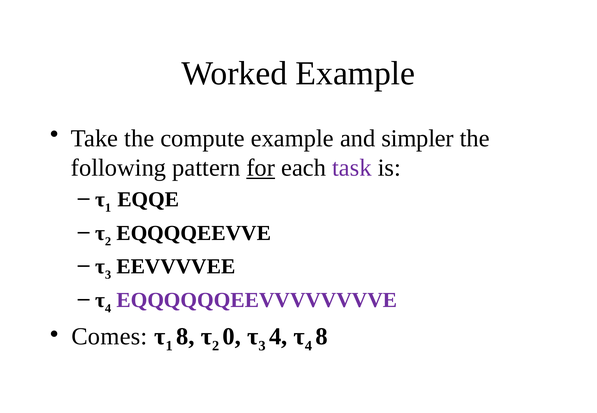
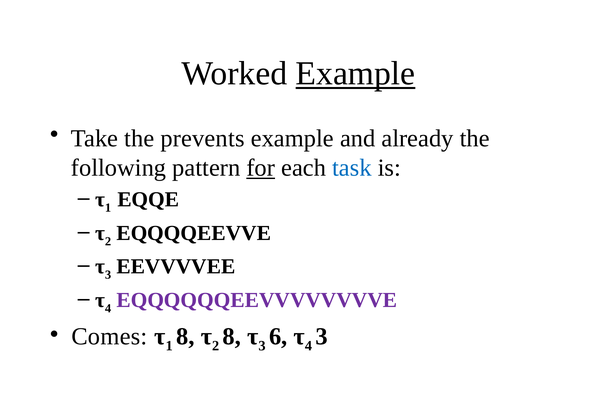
Example at (355, 74) underline: none -> present
compute: compute -> prevents
simpler: simpler -> already
task colour: purple -> blue
2 0: 0 -> 8
4 at (278, 337): 4 -> 6
8 at (322, 337): 8 -> 3
